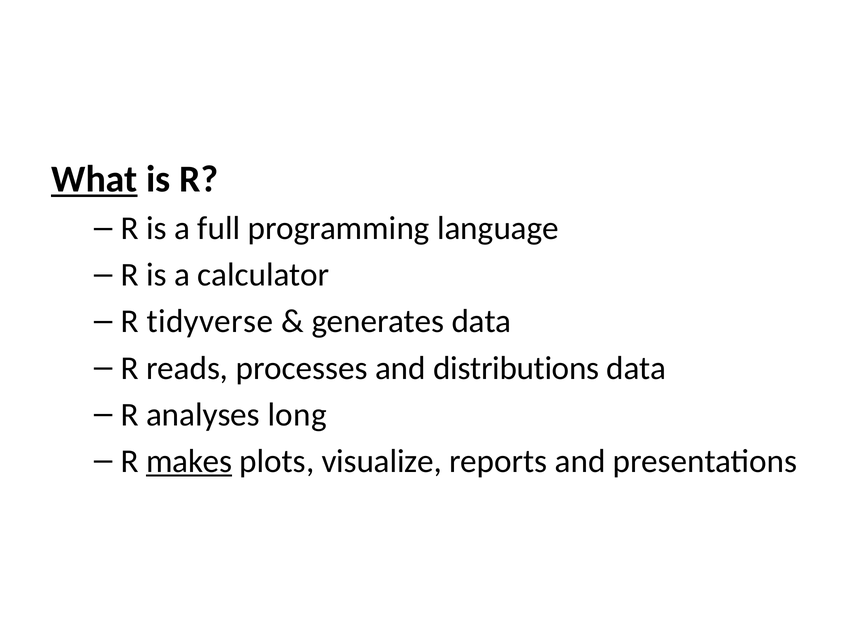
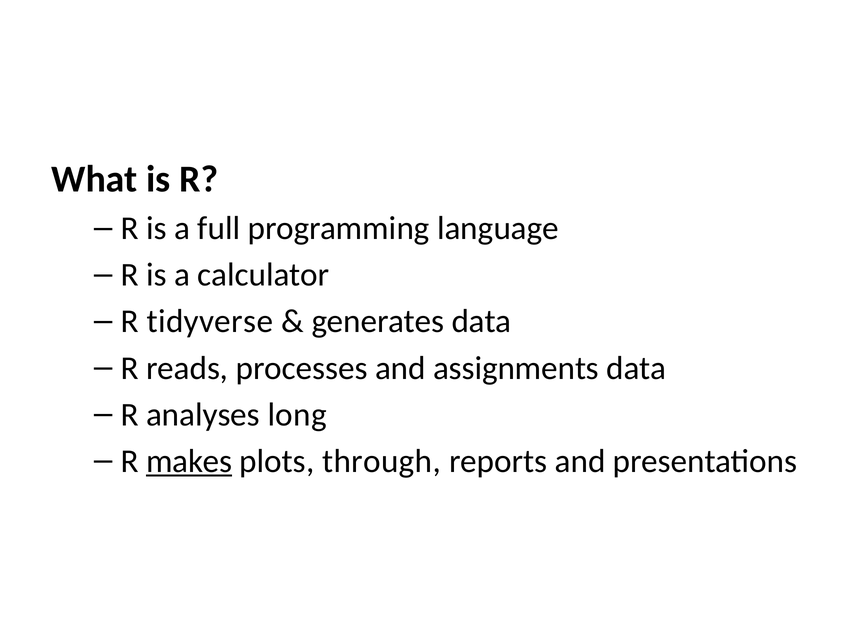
What underline: present -> none
distributions: distributions -> assignments
visualize: visualize -> through
